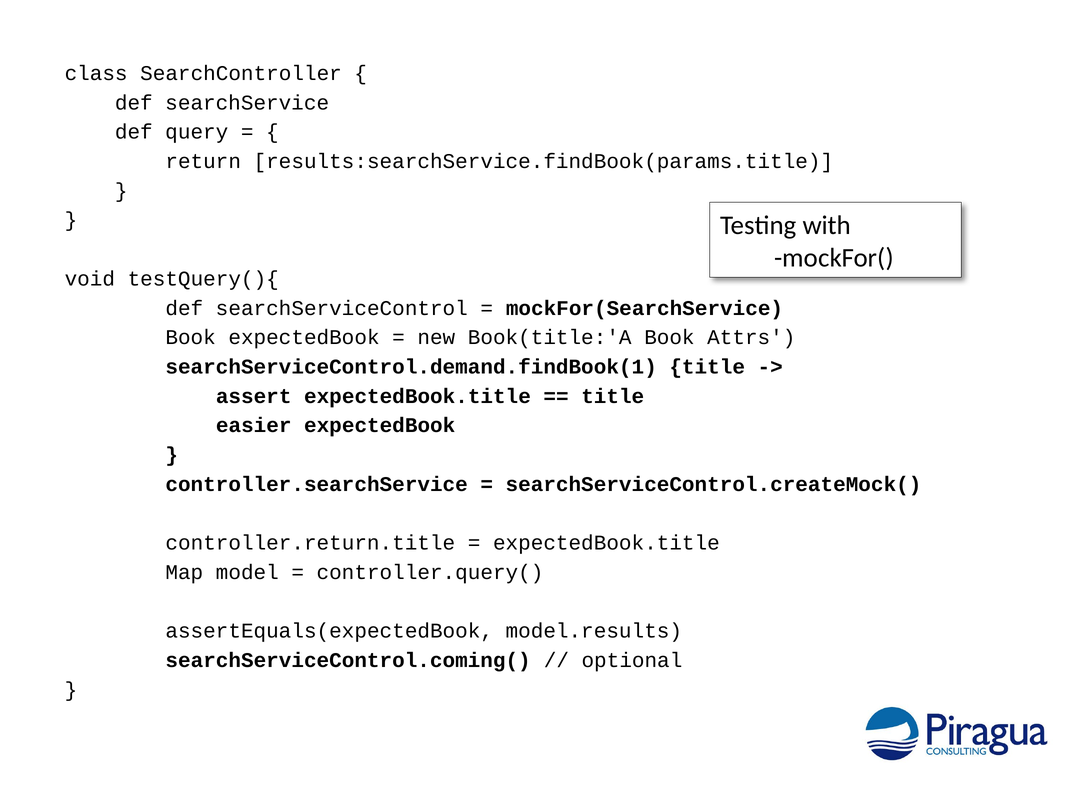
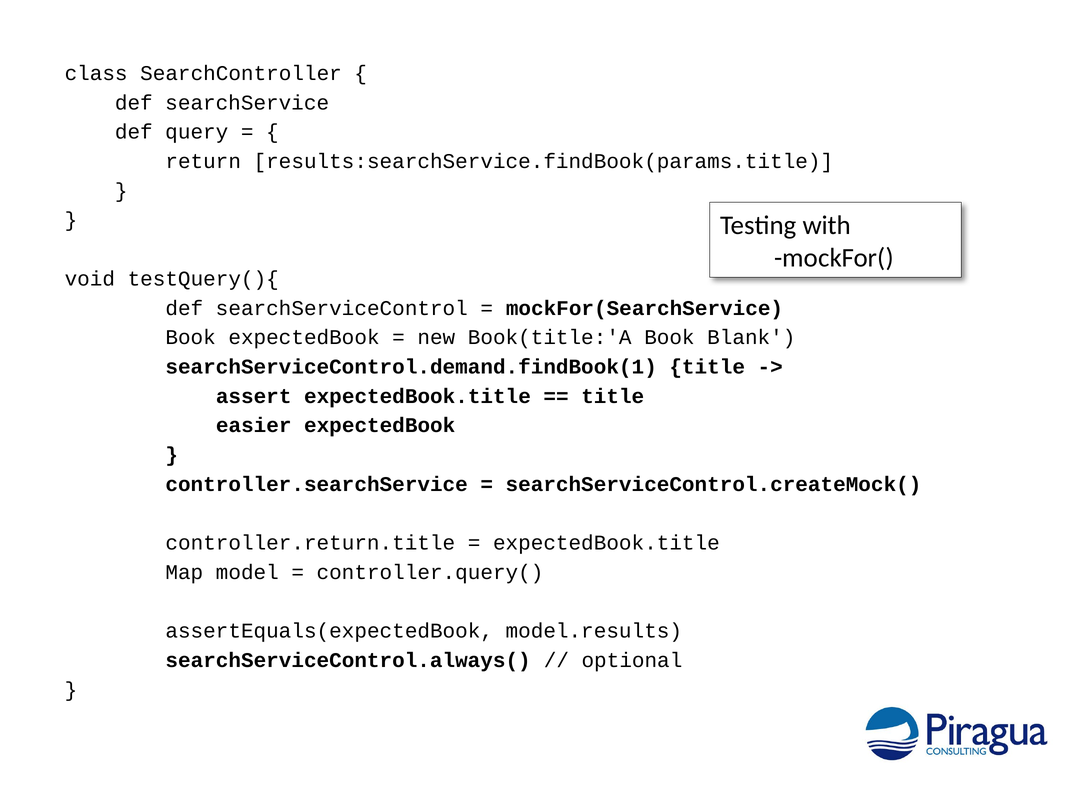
Attrs: Attrs -> Blank
searchServiceControl.coming(: searchServiceControl.coming( -> searchServiceControl.always(
